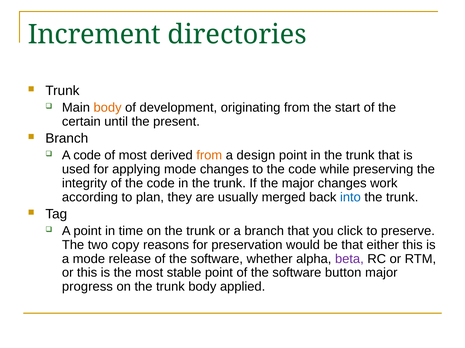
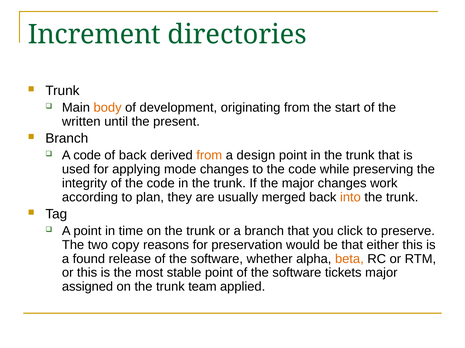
certain: certain -> written
of most: most -> back
into colour: blue -> orange
a mode: mode -> found
beta colour: purple -> orange
button: button -> tickets
progress: progress -> assigned
trunk body: body -> team
